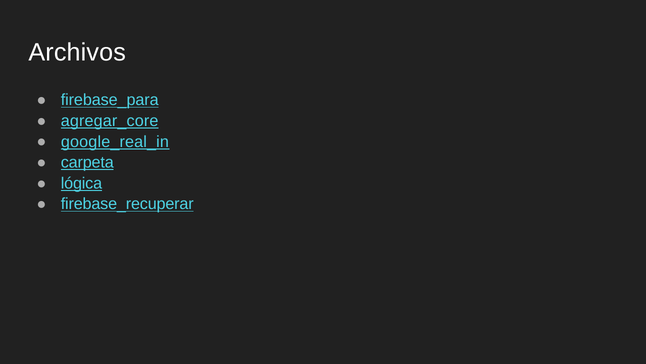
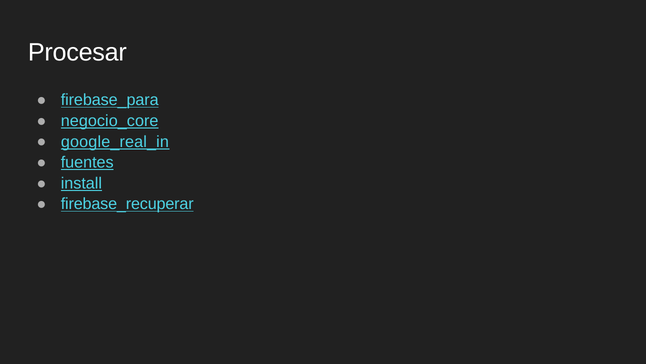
Archivos: Archivos -> Procesar
agregar_core: agregar_core -> negocio_core
carpeta: carpeta -> fuentes
lógica: lógica -> install
